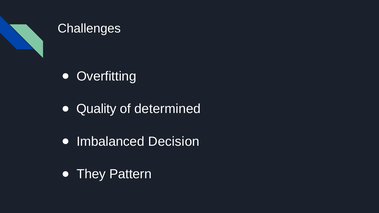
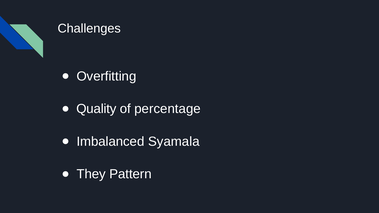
determined: determined -> percentage
Decision: Decision -> Syamala
